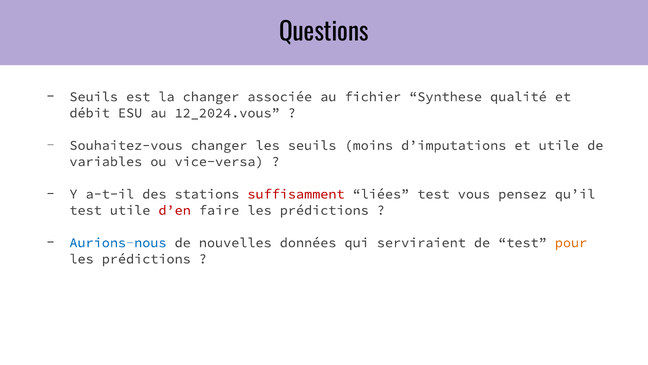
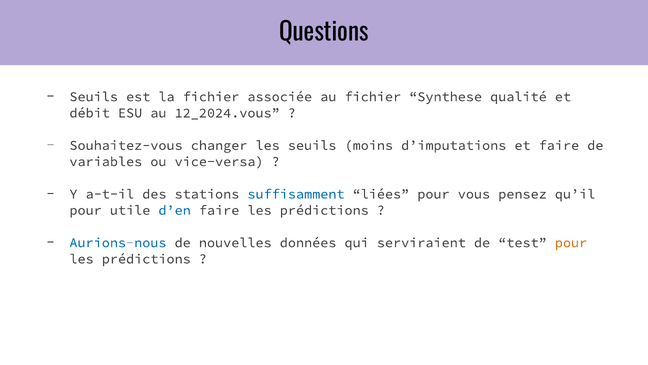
la changer: changer -> fichier
et utile: utile -> faire
suffisamment colour: red -> blue
test at (434, 194): test -> pour
test at (86, 210): test -> pour
d’en colour: red -> blue
